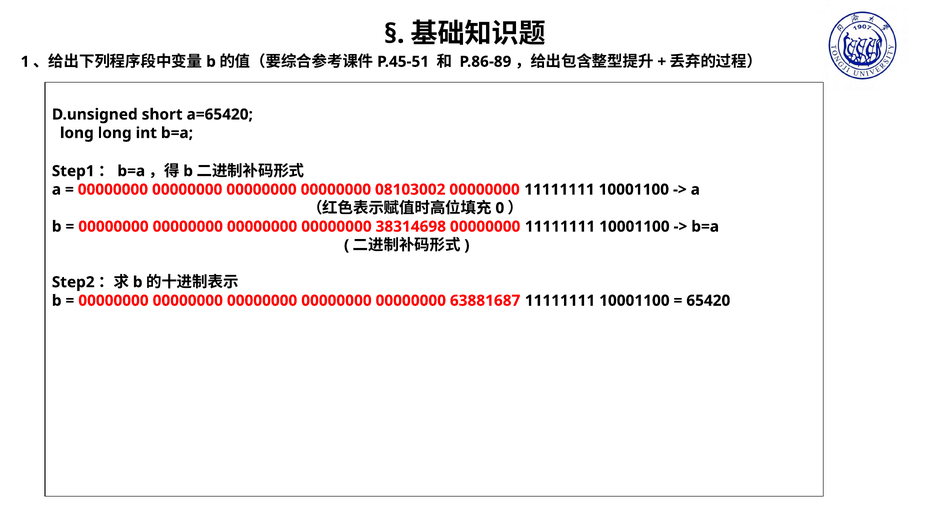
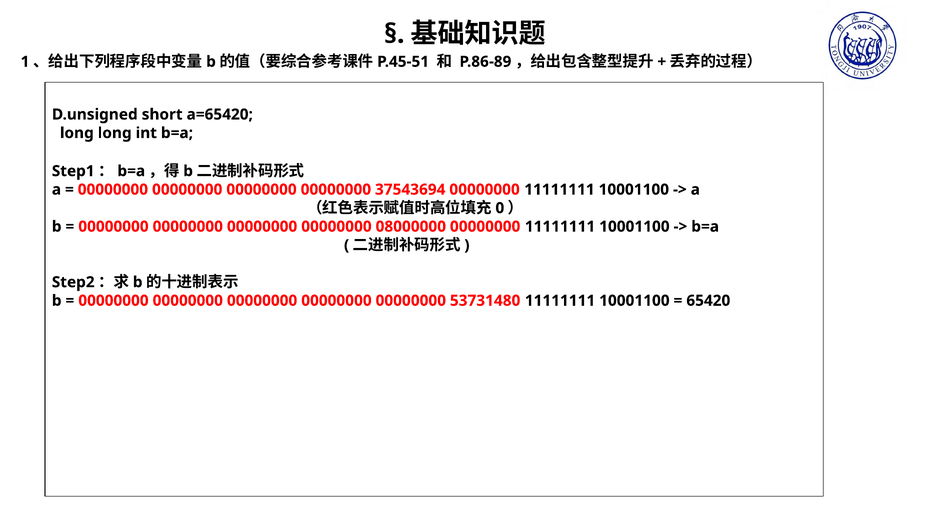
08103002: 08103002 -> 37543694
38314698: 38314698 -> 08000000
63881687: 63881687 -> 53731480
